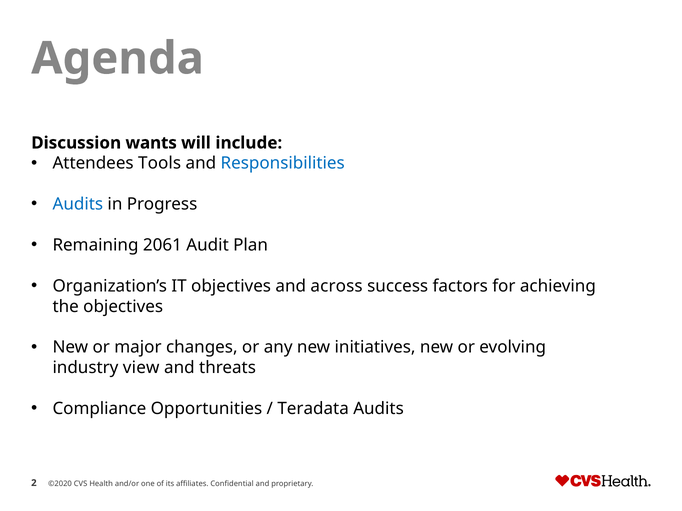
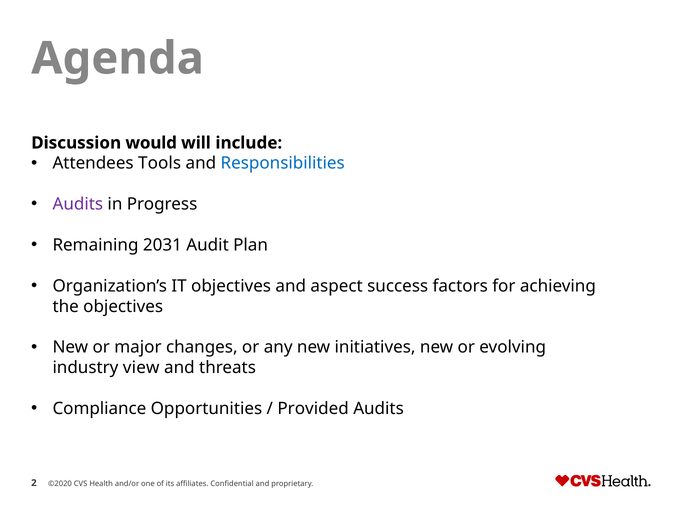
wants: wants -> would
Audits at (78, 204) colour: blue -> purple
2061: 2061 -> 2031
across: across -> aspect
Teradata: Teradata -> Provided
